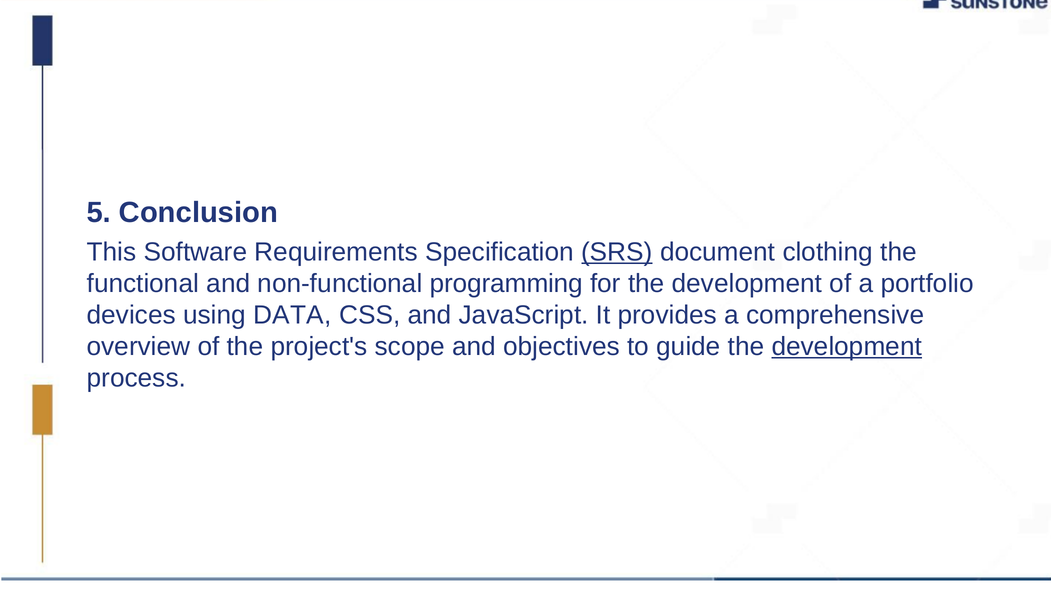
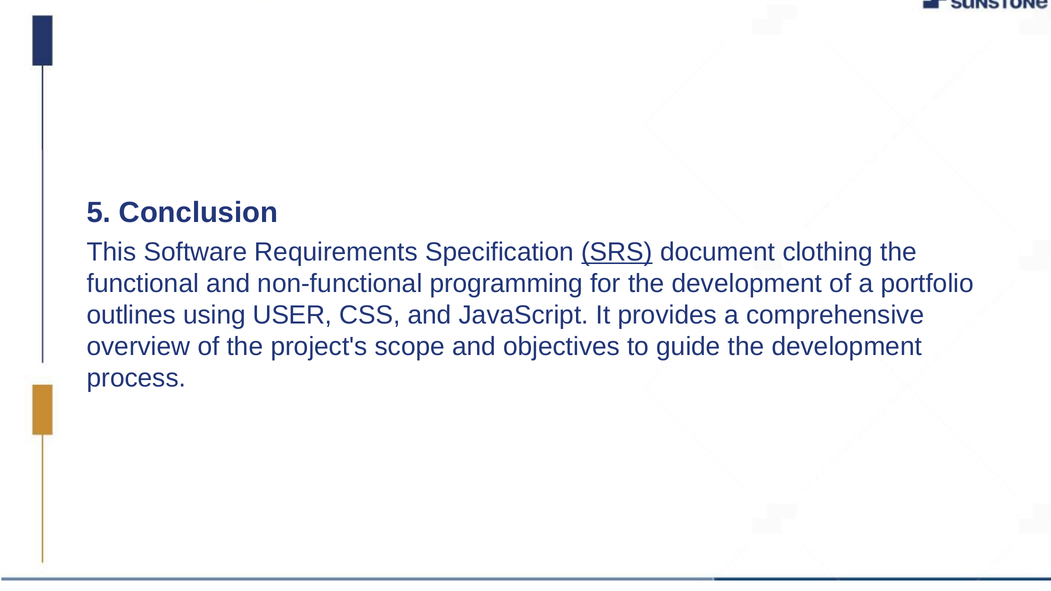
devices: devices -> outlines
DATA: DATA -> USER
development at (847, 347) underline: present -> none
